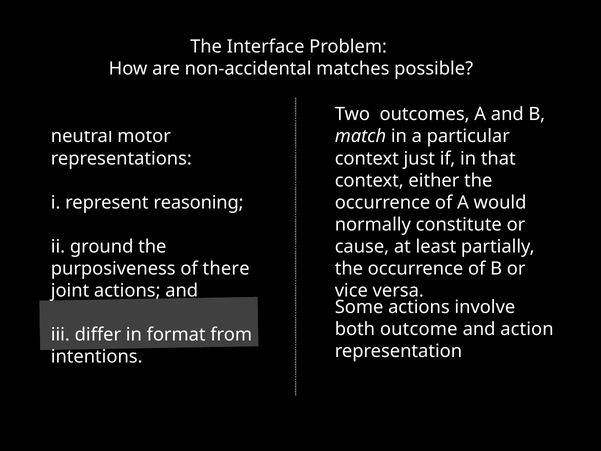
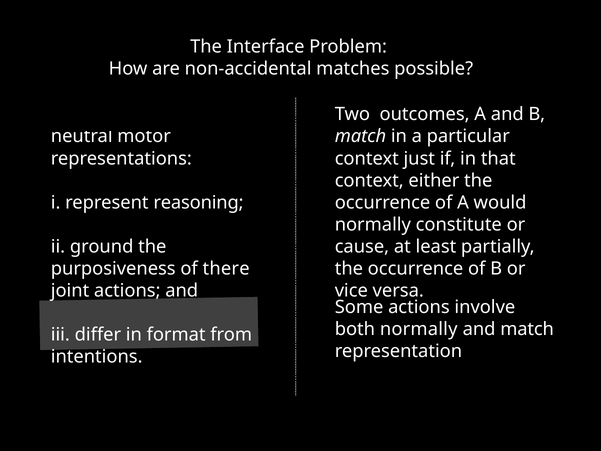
both outcome: outcome -> normally
and action: action -> match
